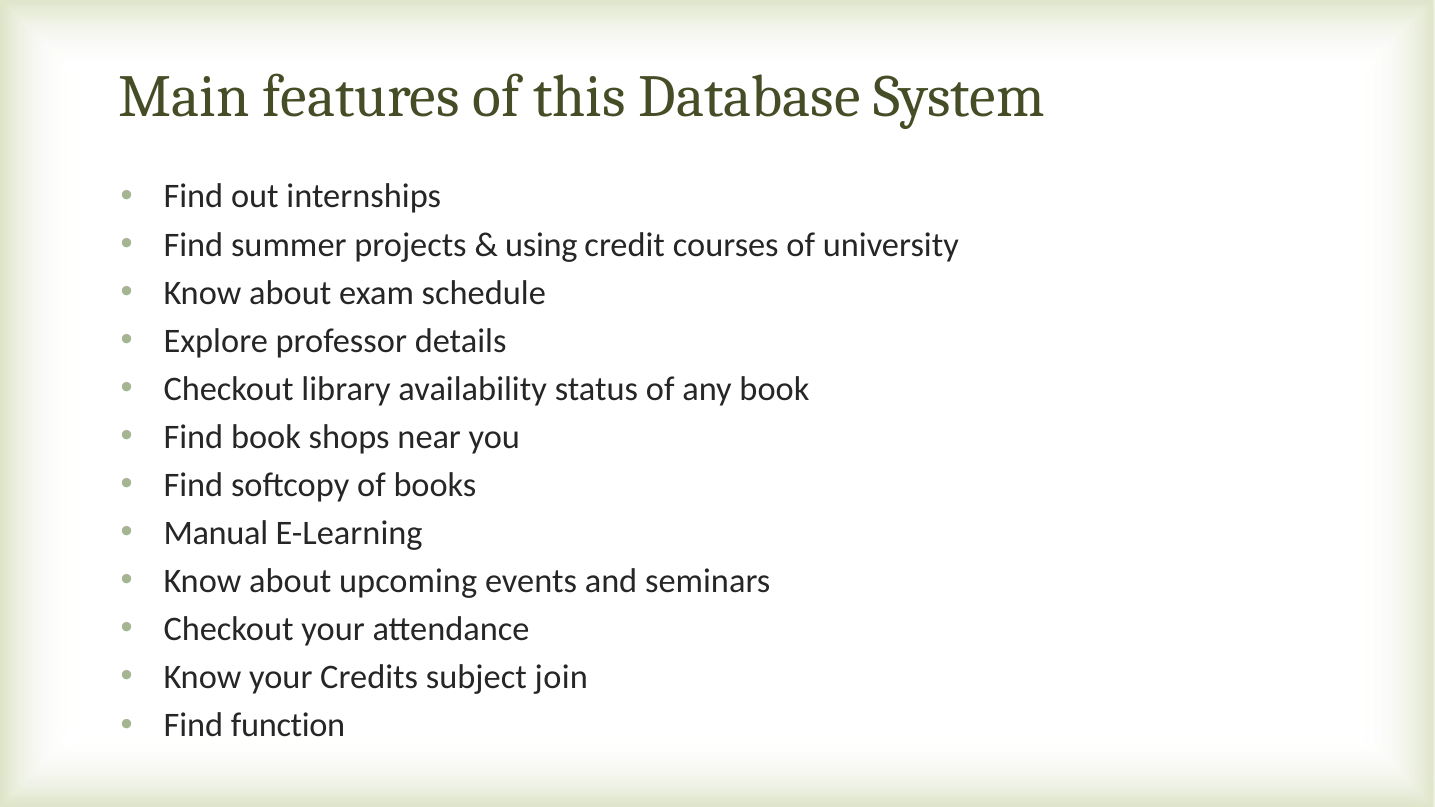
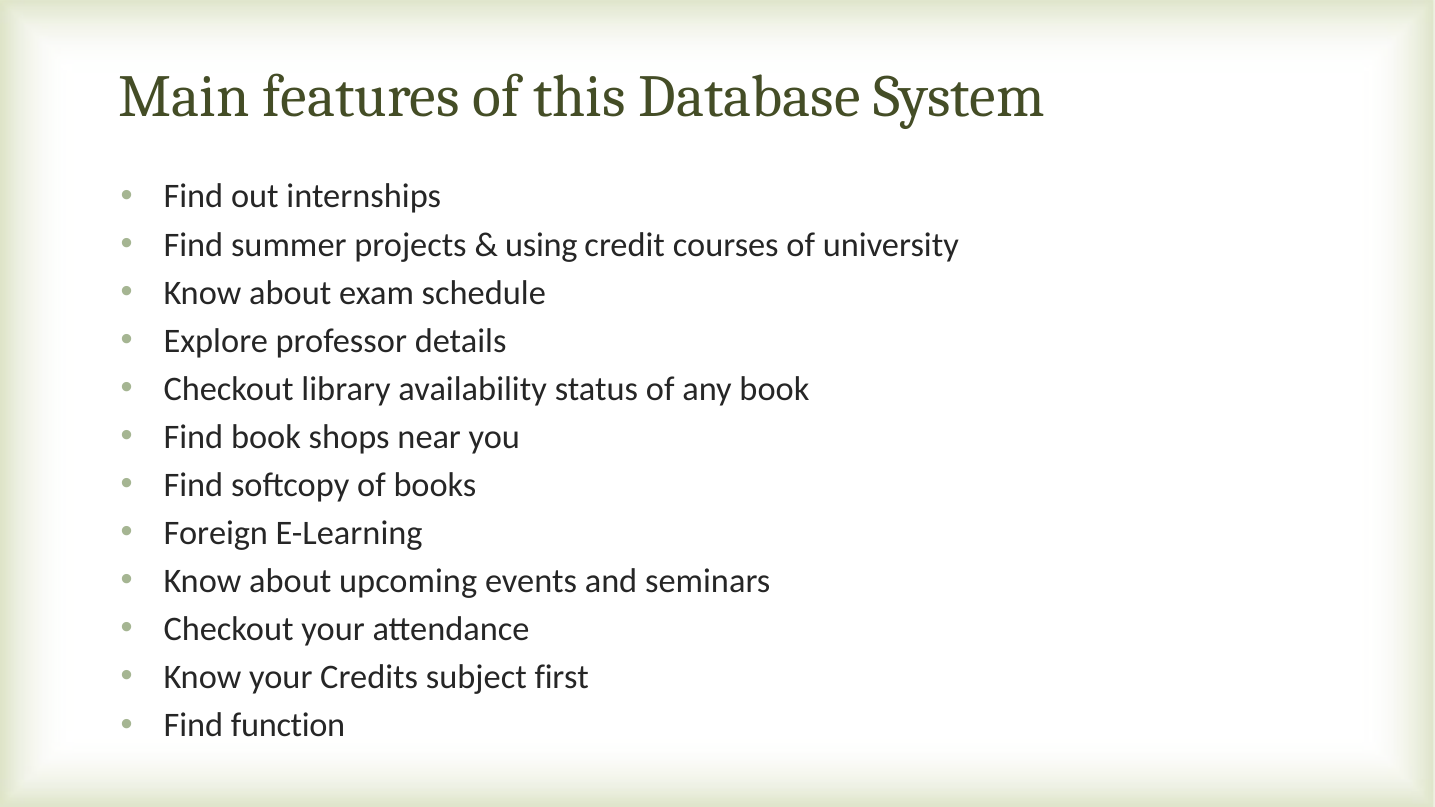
Manual: Manual -> Foreign
join: join -> first
